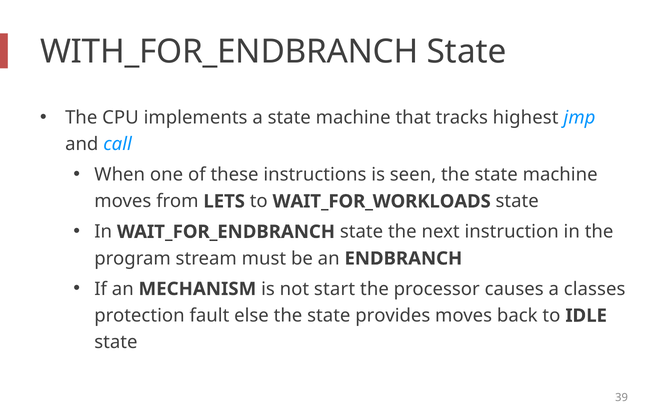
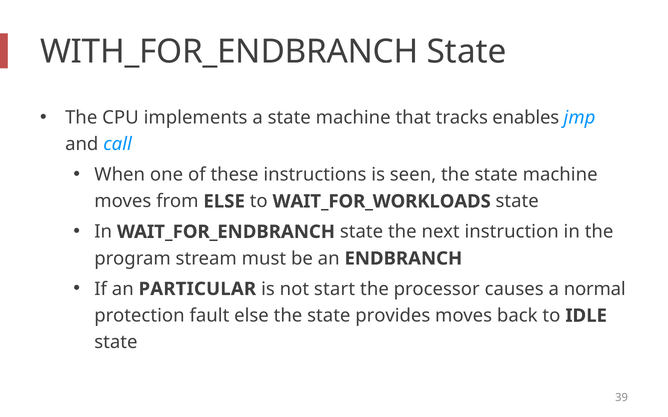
highest: highest -> enables
from LETS: LETS -> ELSE
MECHANISM: MECHANISM -> PARTICULAR
classes: classes -> normal
